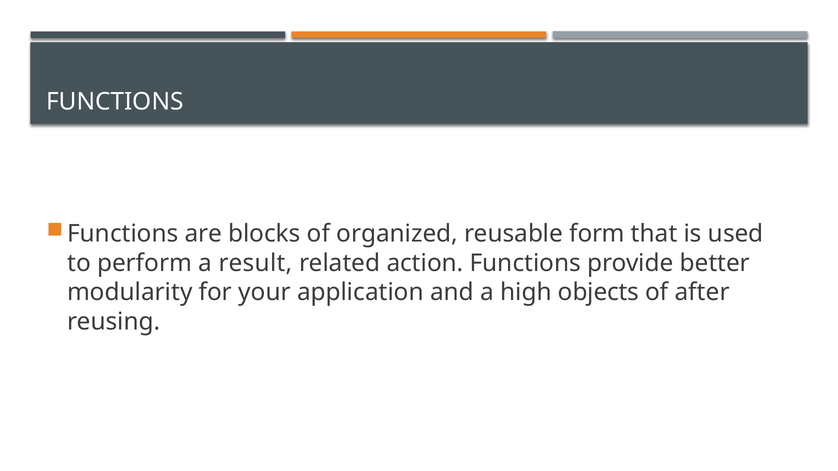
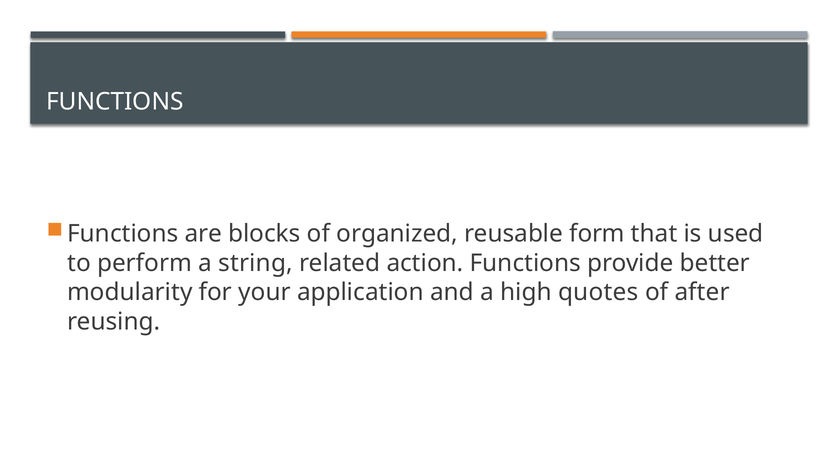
result: result -> string
objects: objects -> quotes
